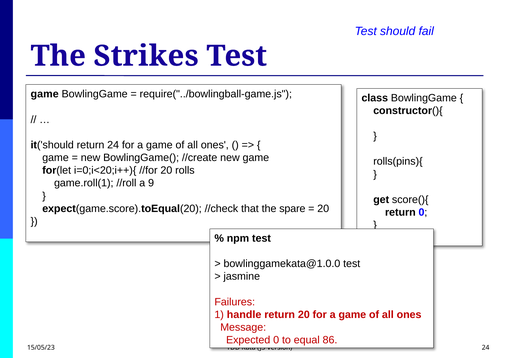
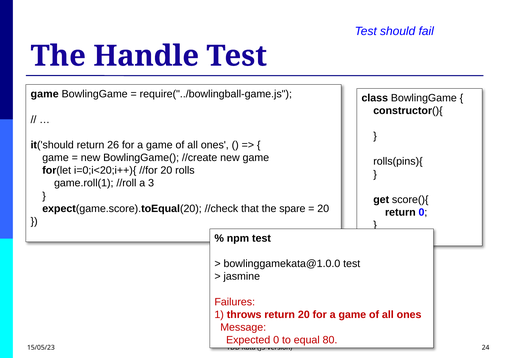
Strikes: Strikes -> Handle
return 24: 24 -> 26
9: 9 -> 3
handle: handle -> throws
86: 86 -> 80
